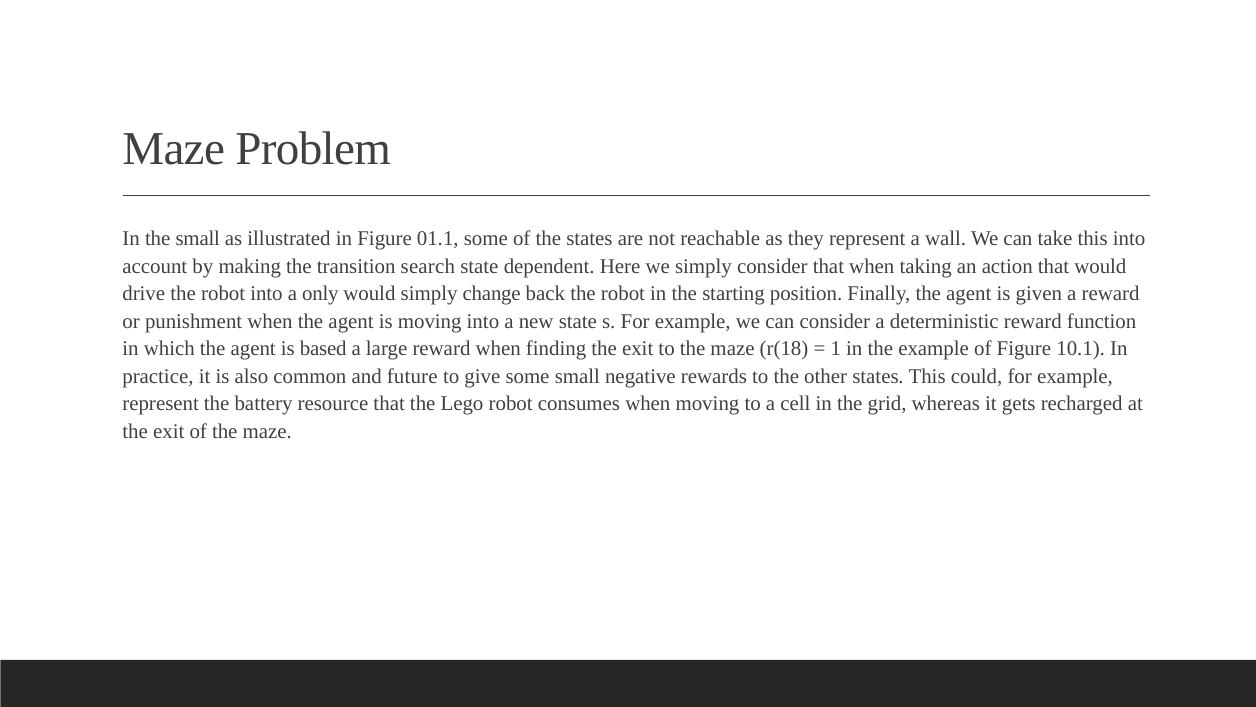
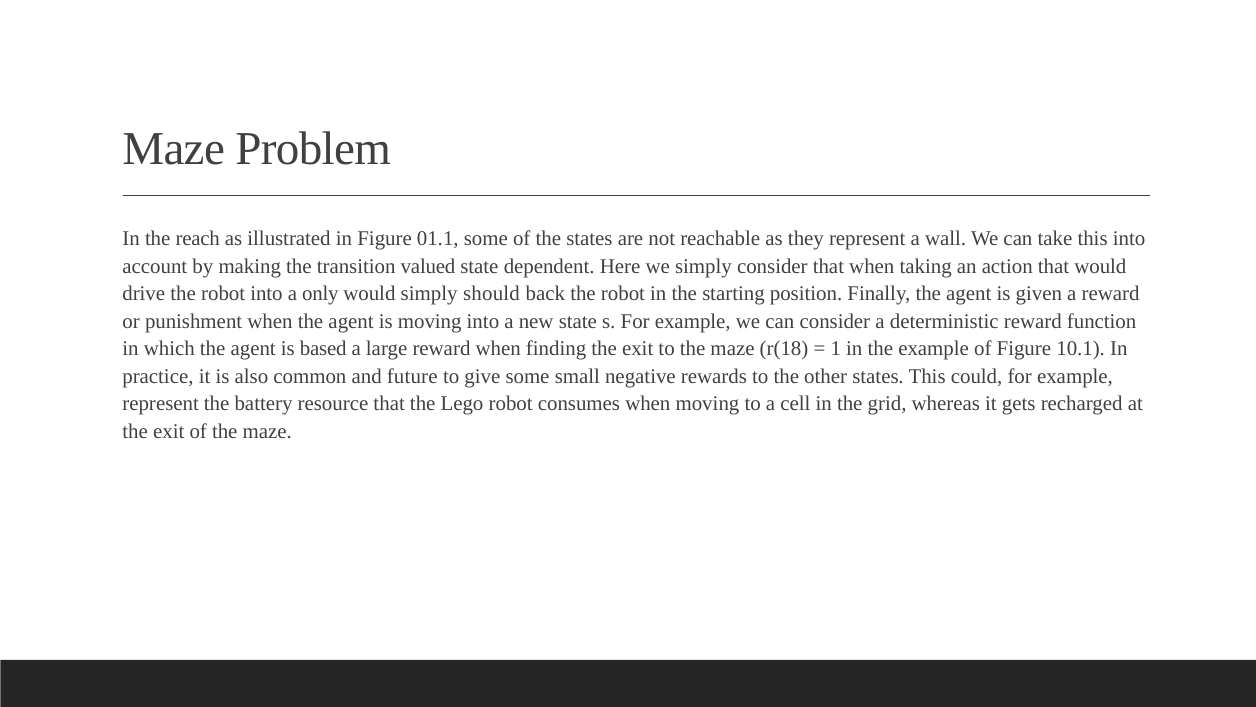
the small: small -> reach
search: search -> valued
change: change -> should
